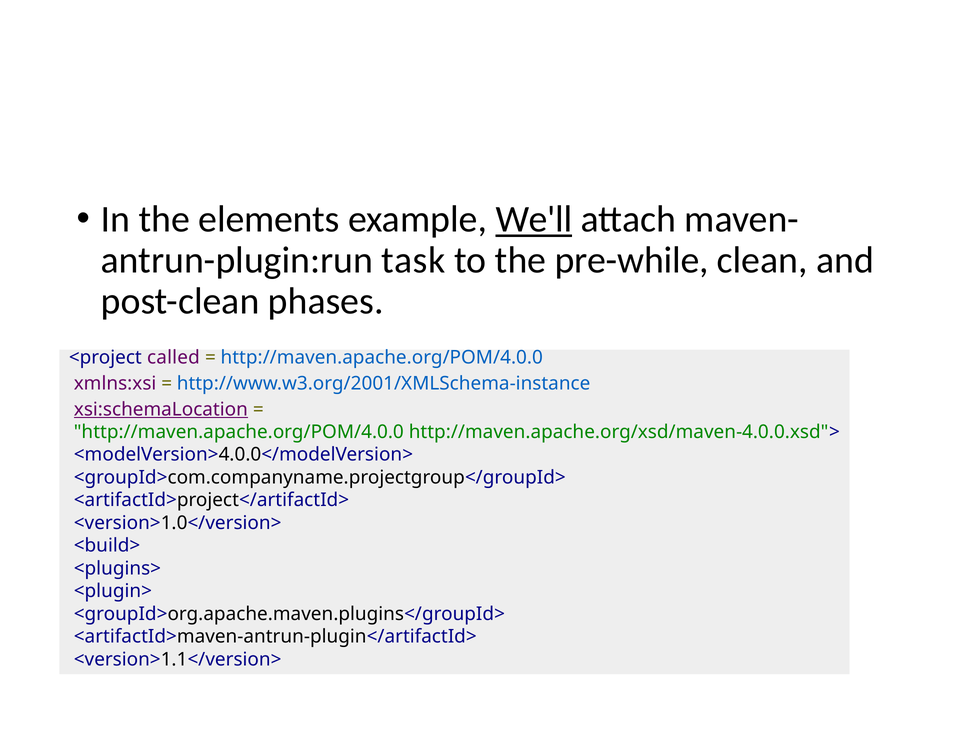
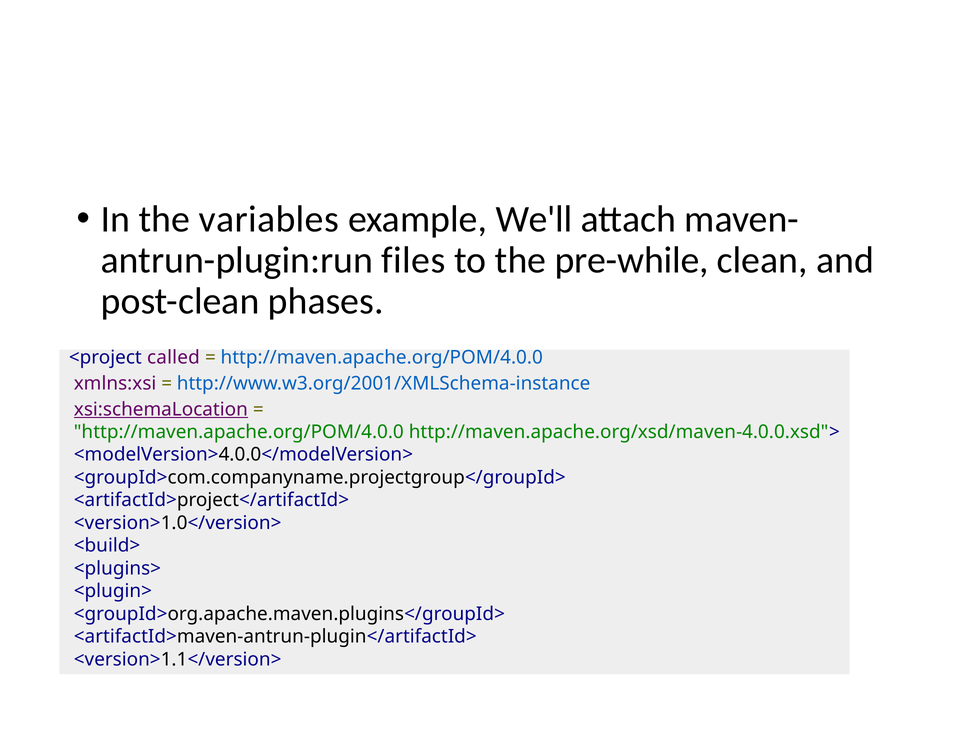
elements: elements -> variables
We'll underline: present -> none
task: task -> files
